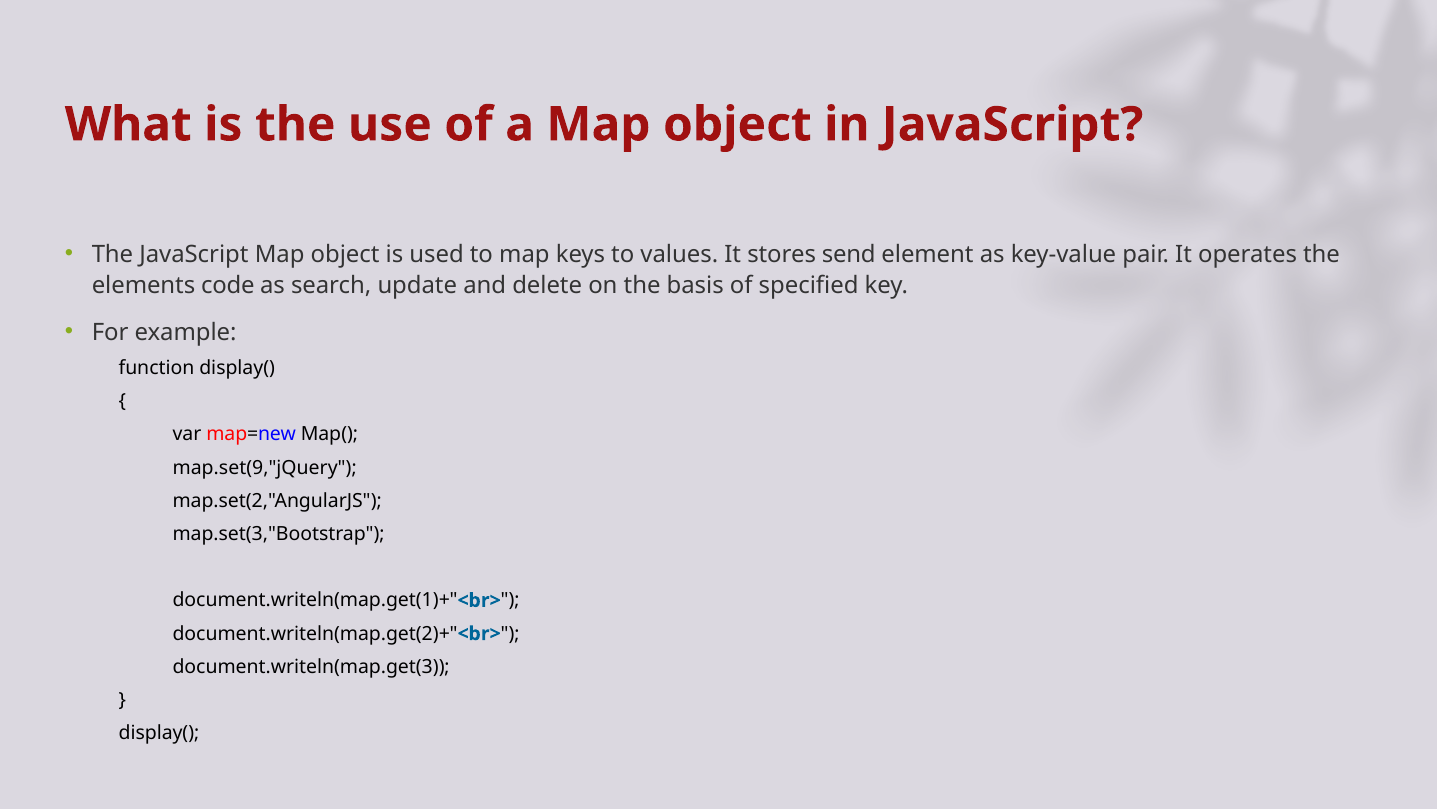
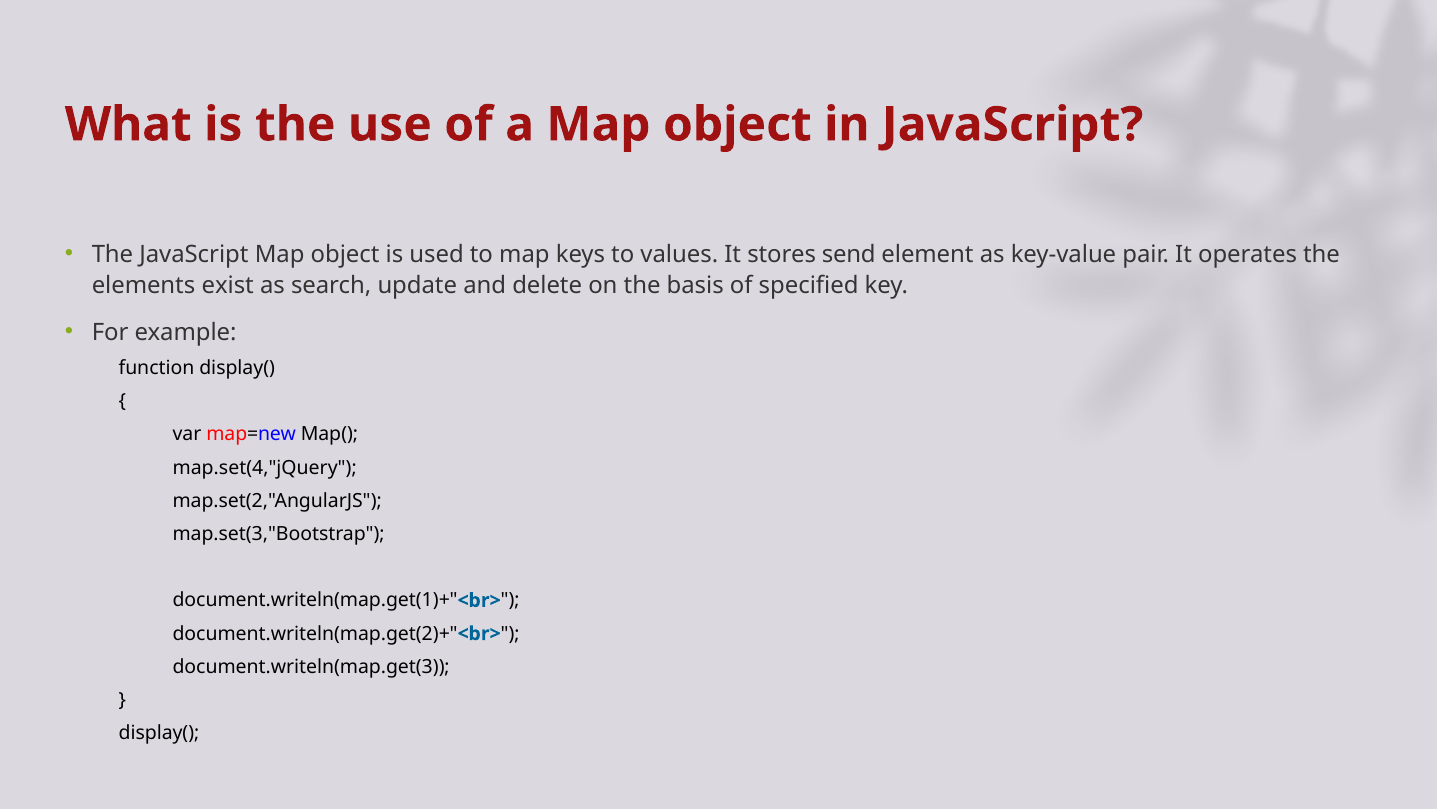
code: code -> exist
map.set(9,"jQuery: map.set(9,"jQuery -> map.set(4,"jQuery
